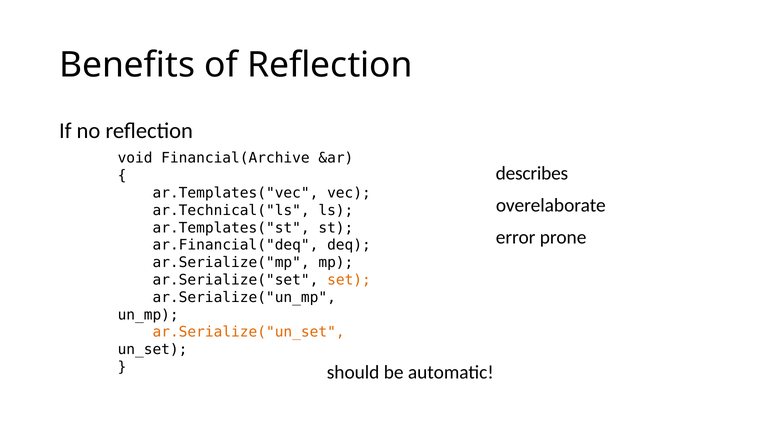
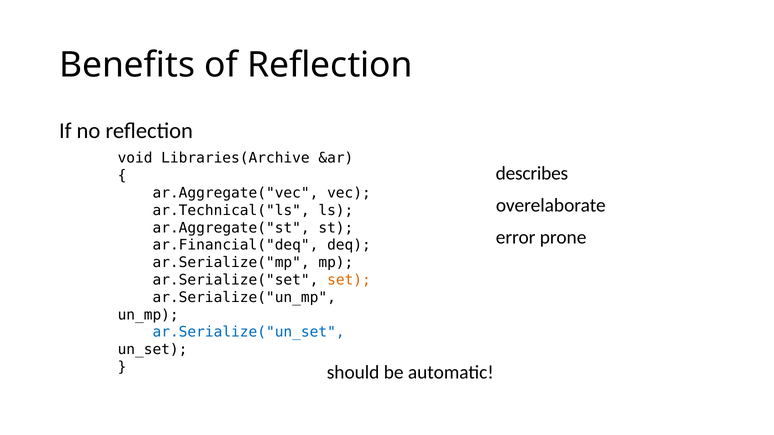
Financial(Archive: Financial(Archive -> Libraries(Archive
ar.Templates("vec: ar.Templates("vec -> ar.Aggregate("vec
ar.Templates("st: ar.Templates("st -> ar.Aggregate("st
ar.Serialize("un_set colour: orange -> blue
